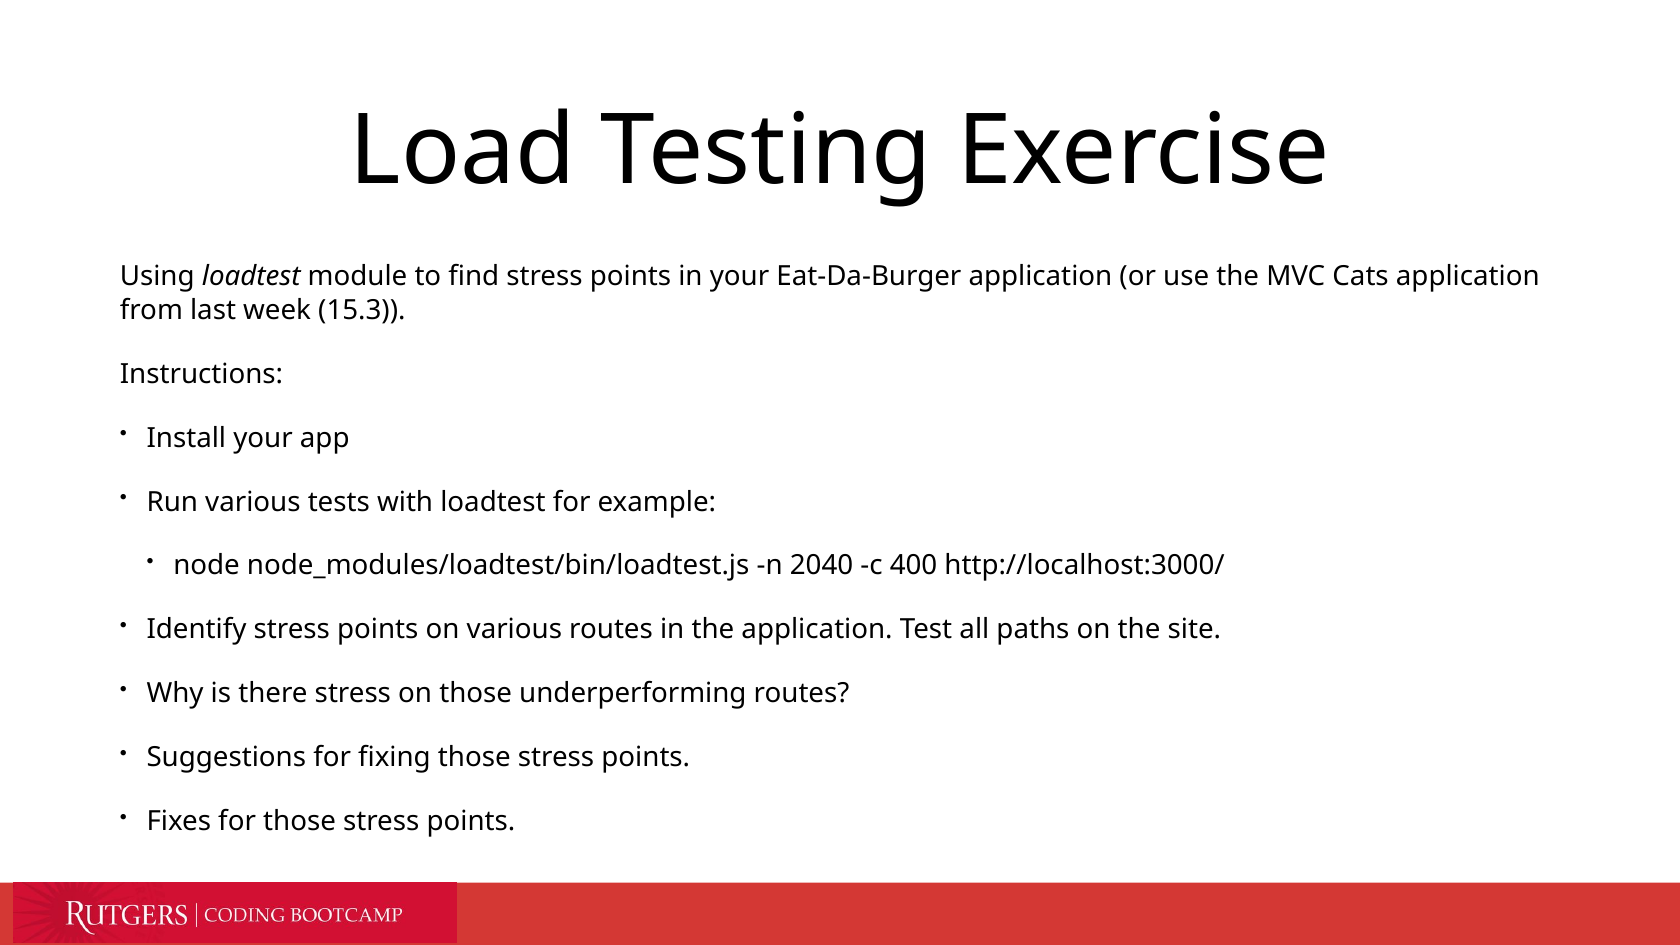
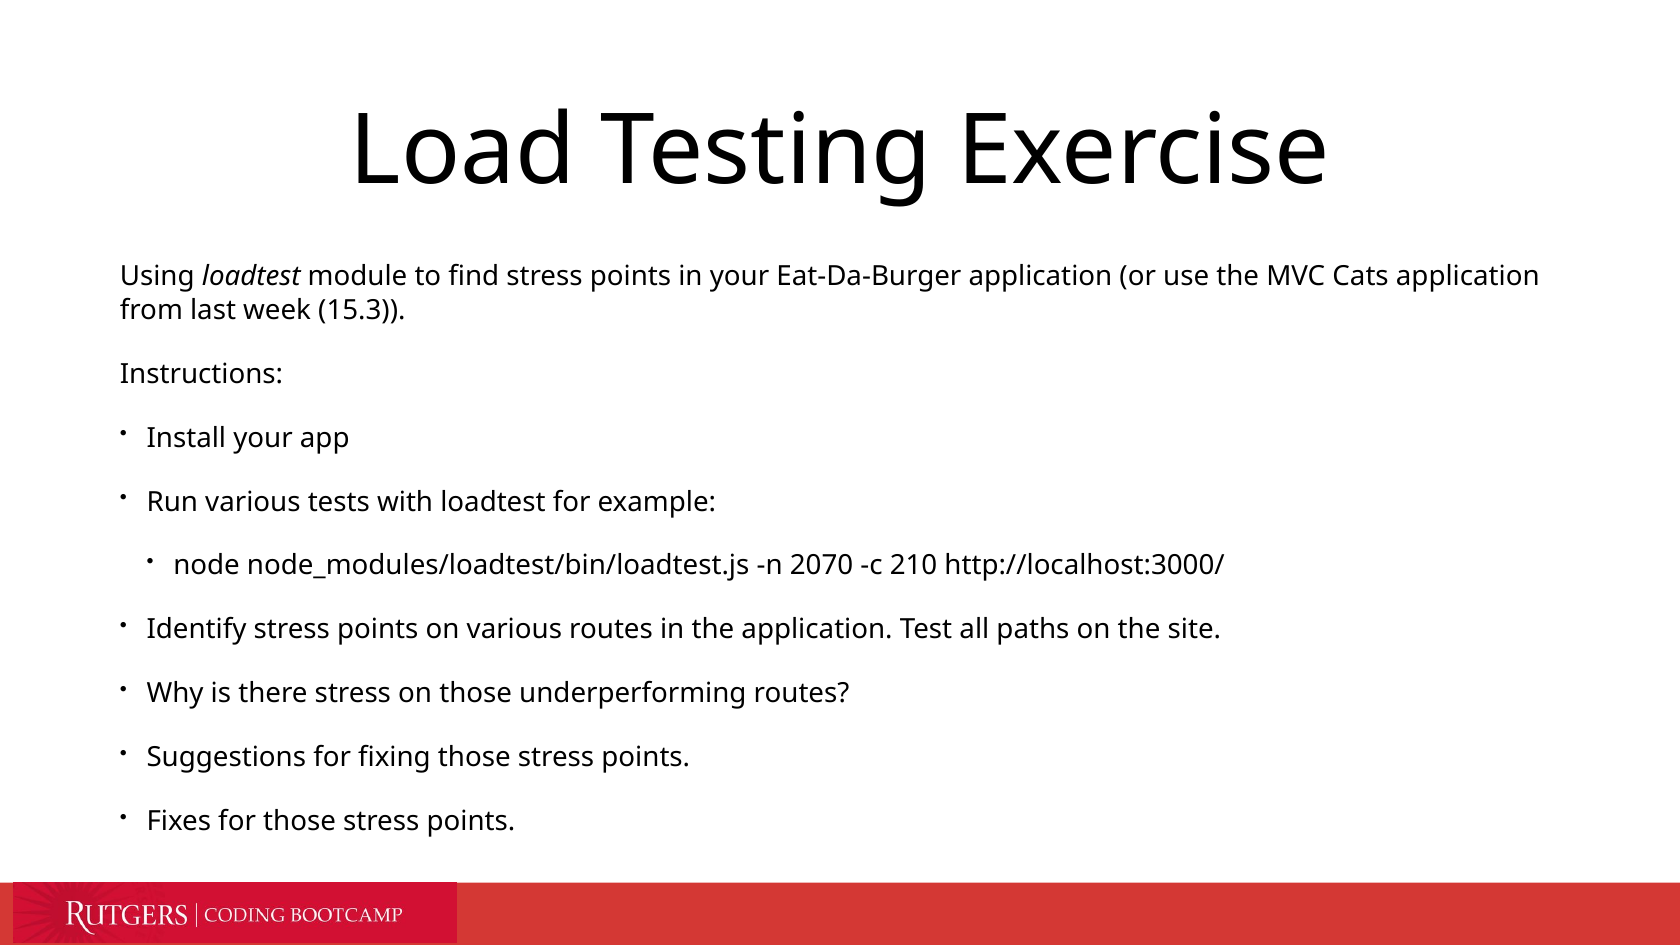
2040: 2040 -> 2070
400: 400 -> 210
